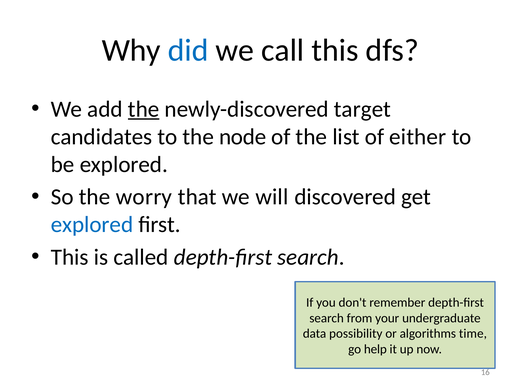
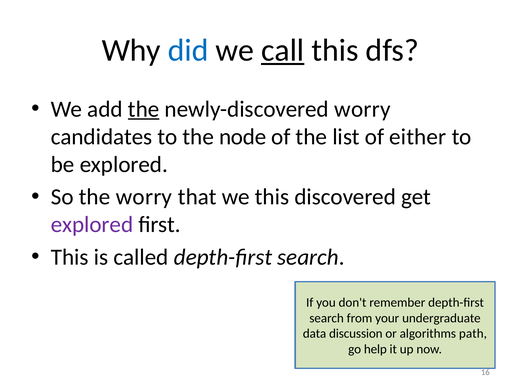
call underline: none -> present
newly-discovered target: target -> worry
we will: will -> this
explored at (92, 225) colour: blue -> purple
possibility: possibility -> discussion
time: time -> path
